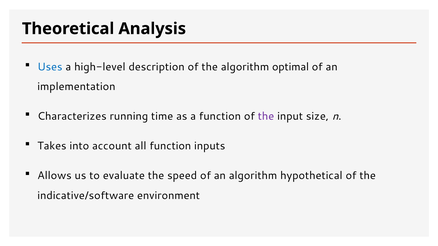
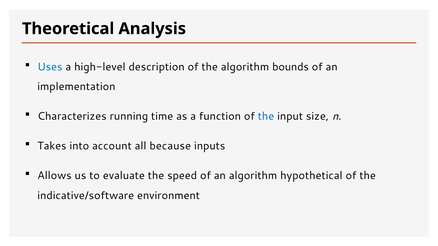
optimal: optimal -> bounds
the at (266, 116) colour: purple -> blue
all function: function -> because
